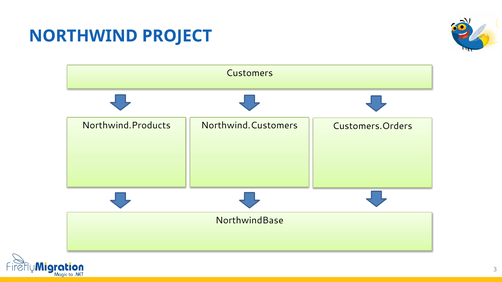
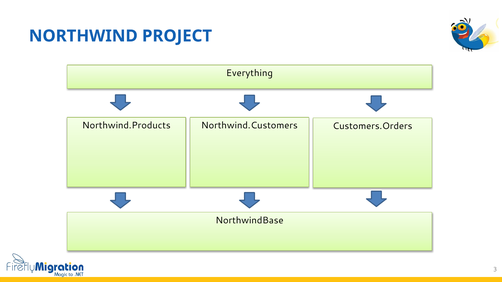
Customers: Customers -> Everything
